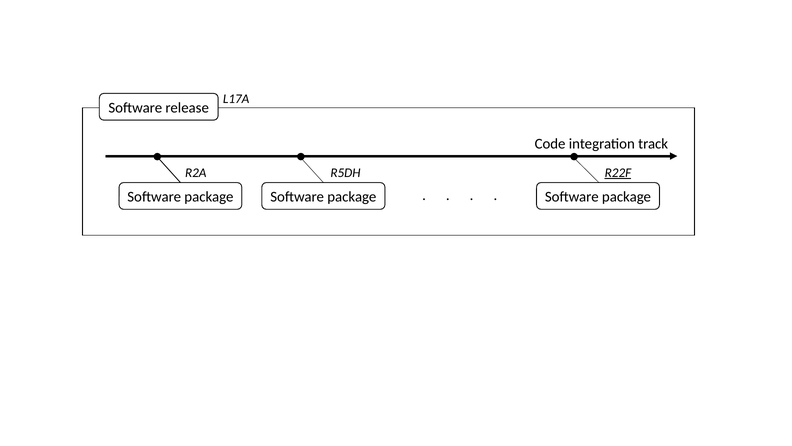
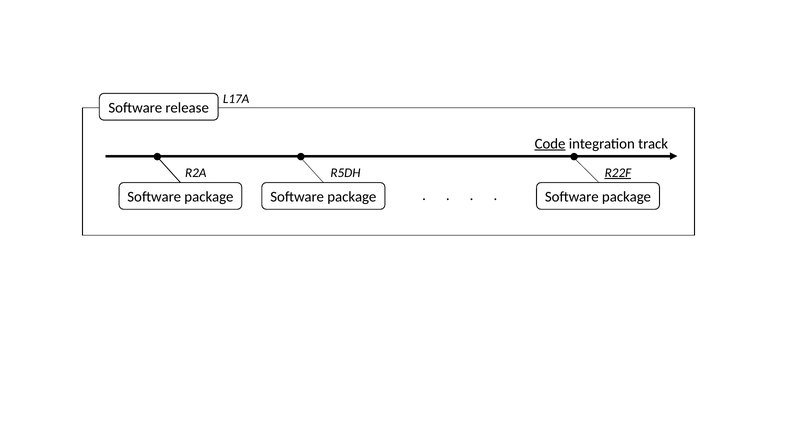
Code underline: none -> present
